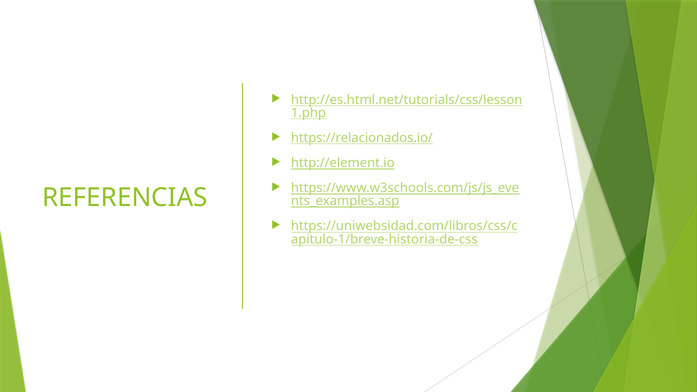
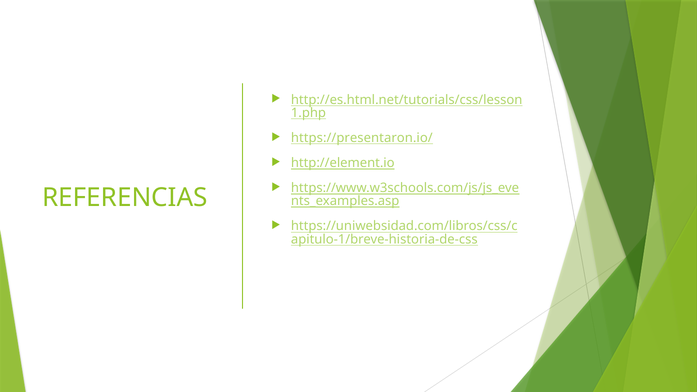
https://relacionados.io/: https://relacionados.io/ -> https://presentaron.io/
